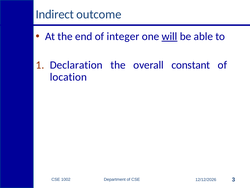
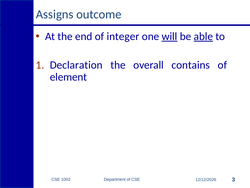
Indirect: Indirect -> Assigns
able underline: none -> present
constant: constant -> contains
location: location -> element
